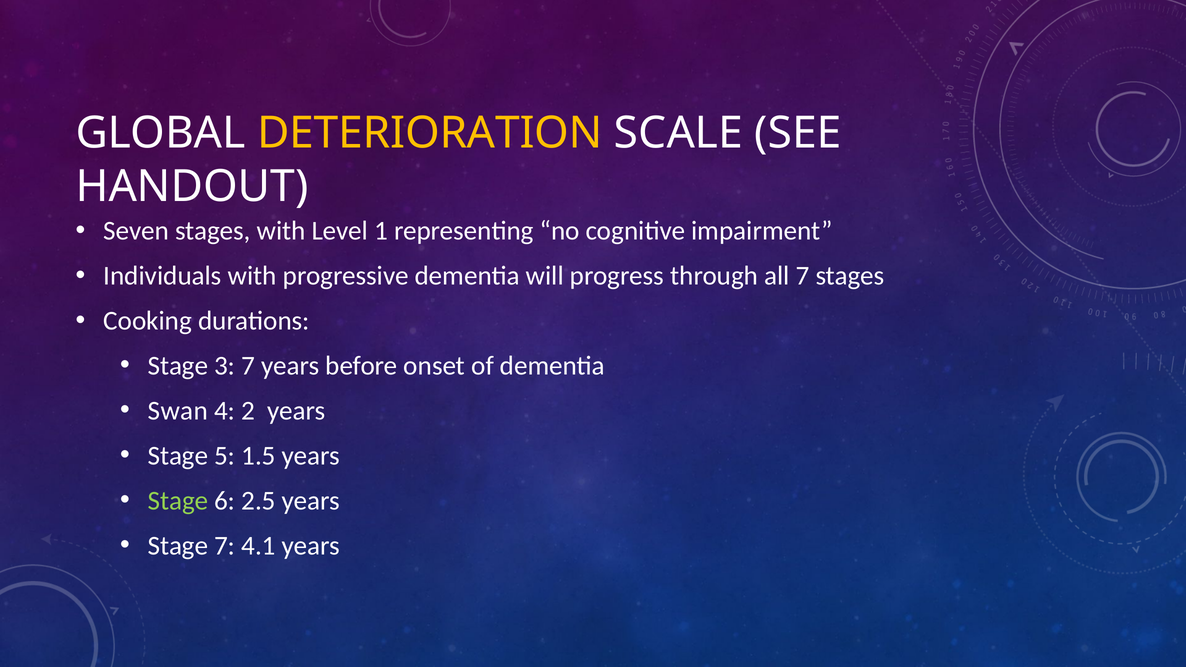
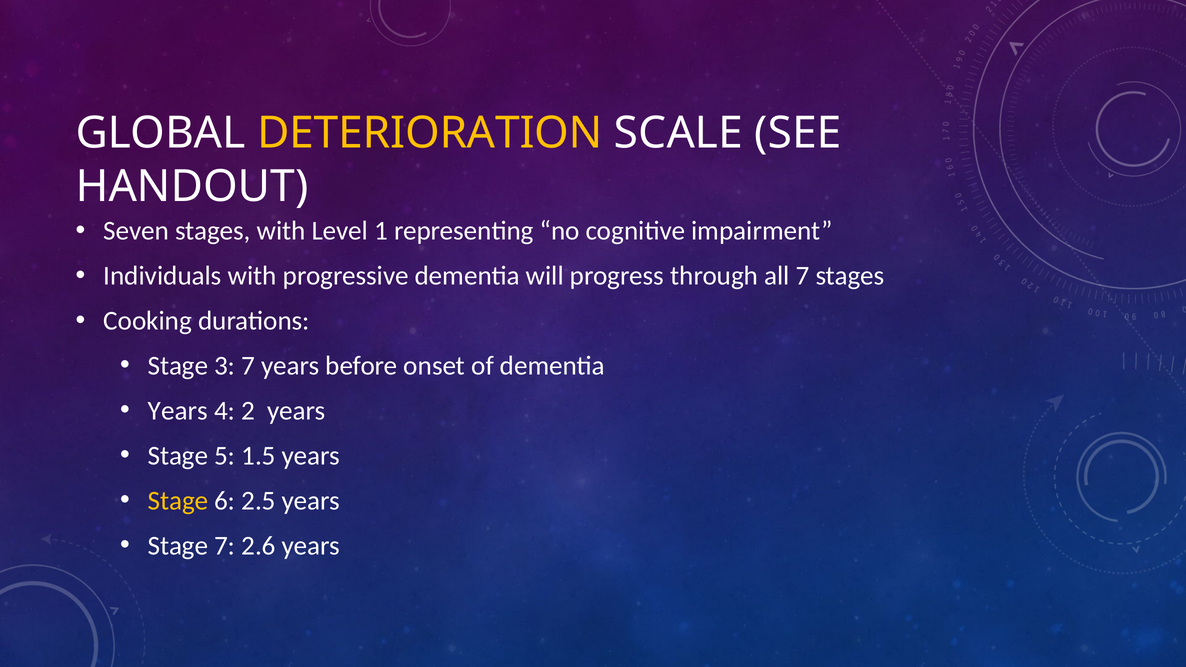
Swan at (178, 411): Swan -> Years
Stage at (178, 501) colour: light green -> yellow
4.1: 4.1 -> 2.6
